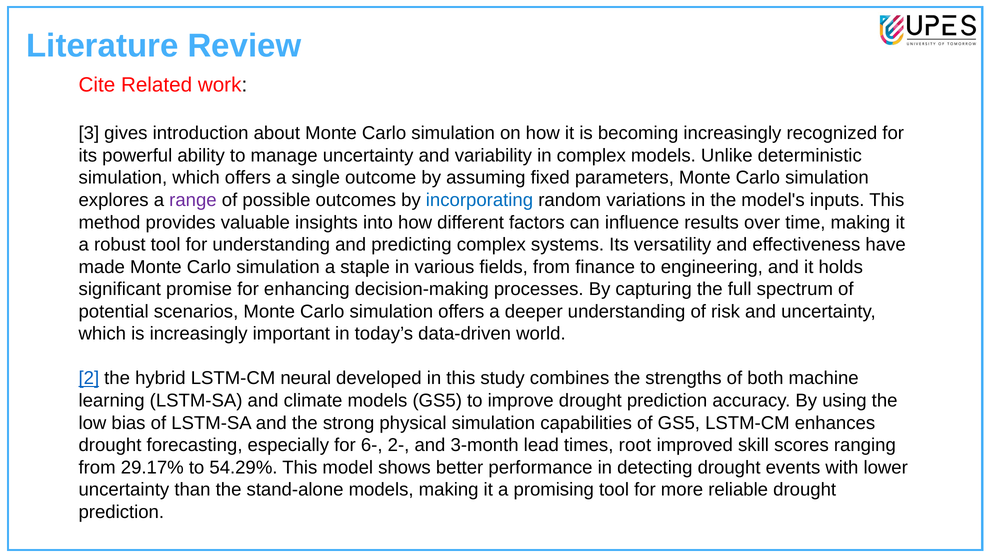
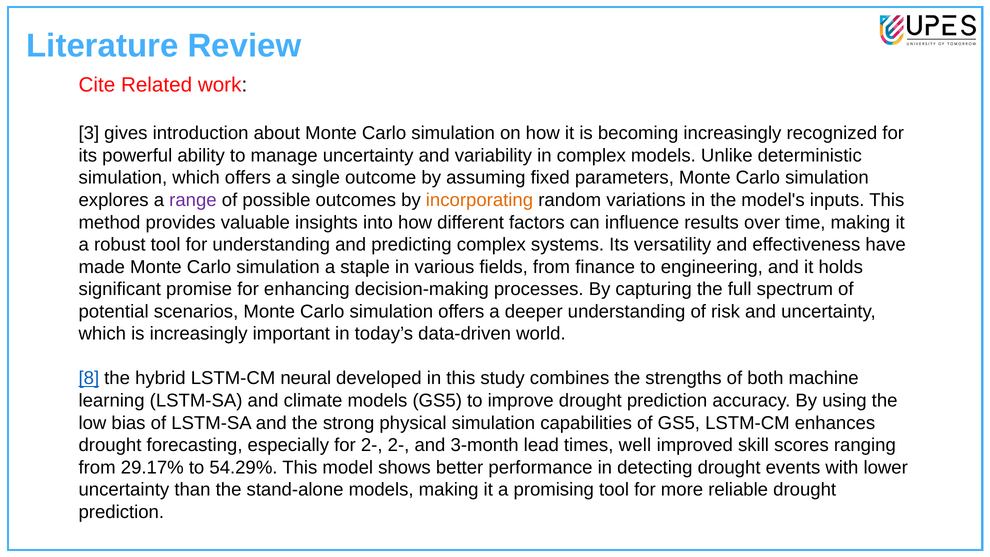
incorporating colour: blue -> orange
2: 2 -> 8
for 6-: 6- -> 2-
root: root -> well
